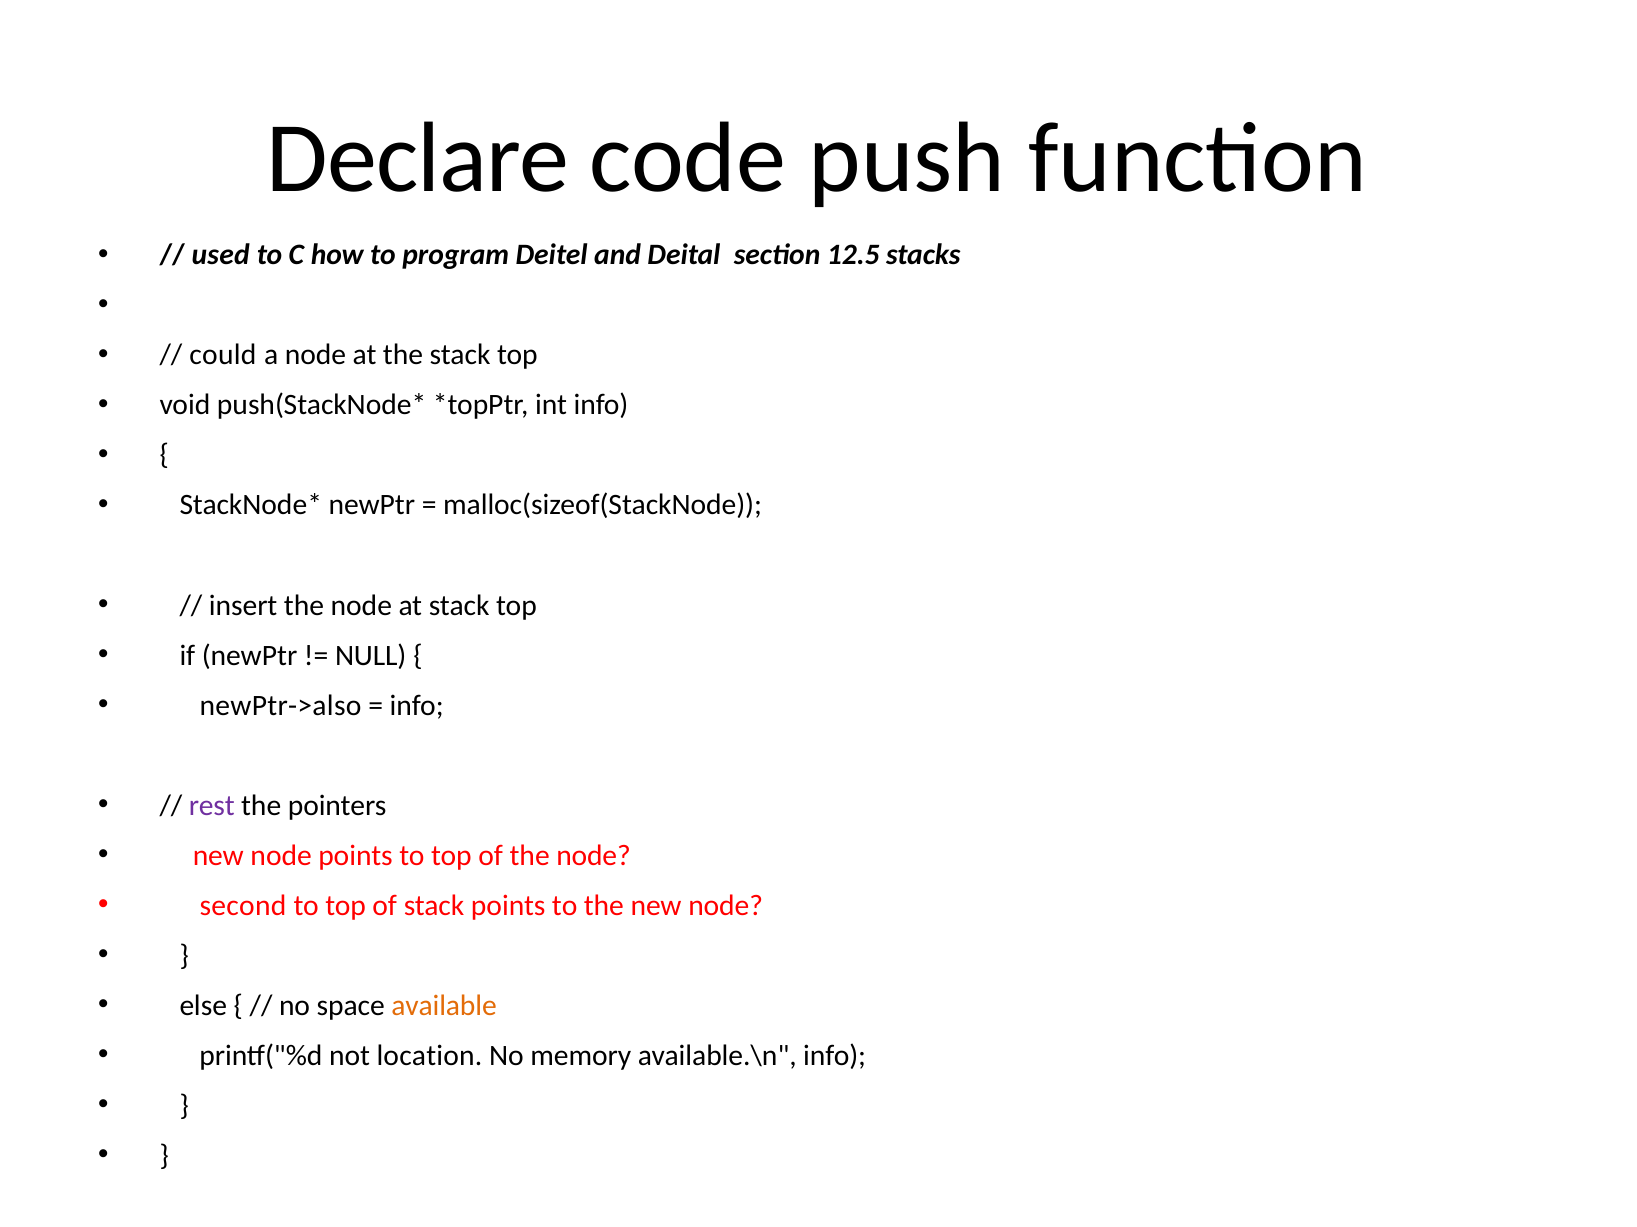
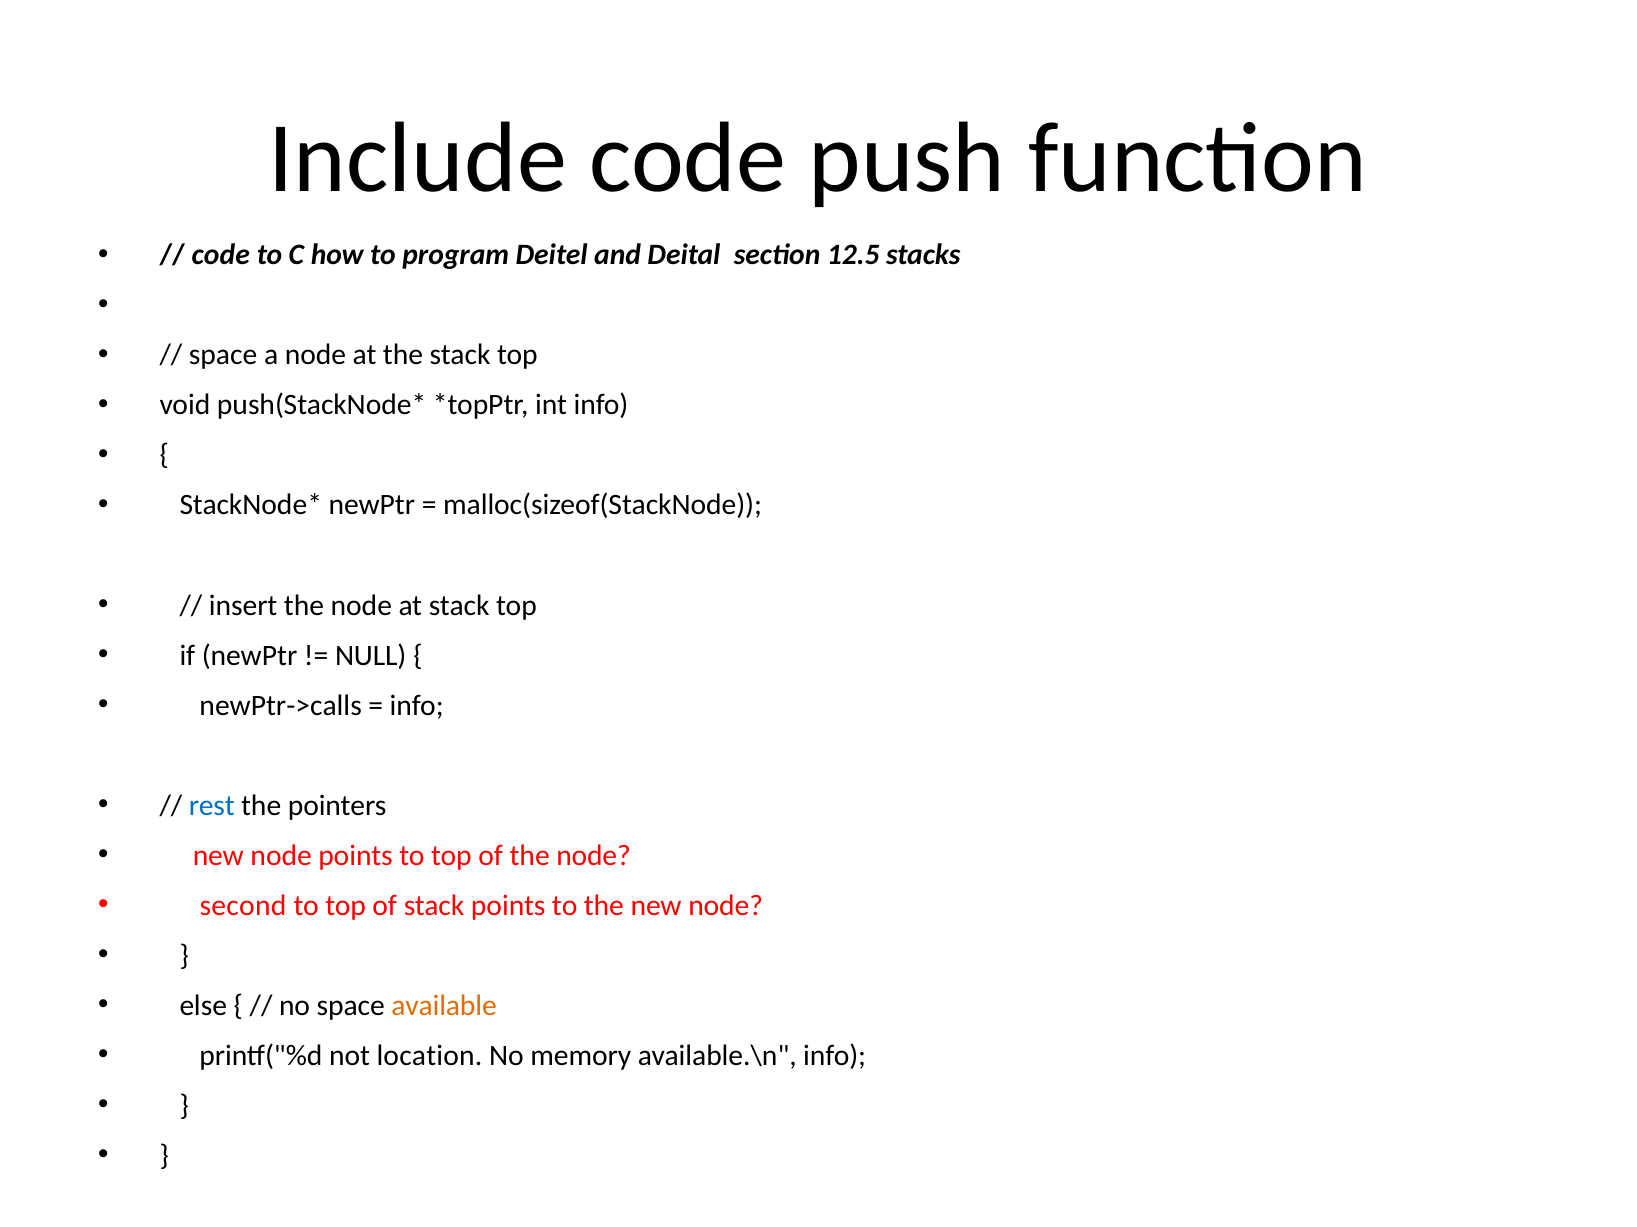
Declare: Declare -> Include
used at (221, 255): used -> code
could at (223, 355): could -> space
newPtr->also: newPtr->also -> newPtr->calls
rest colour: purple -> blue
